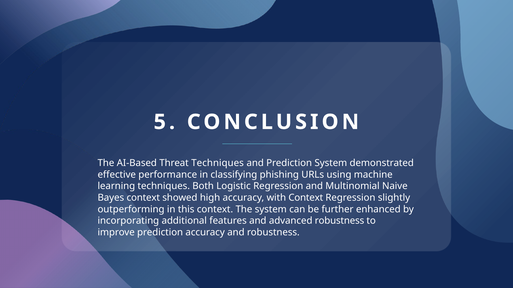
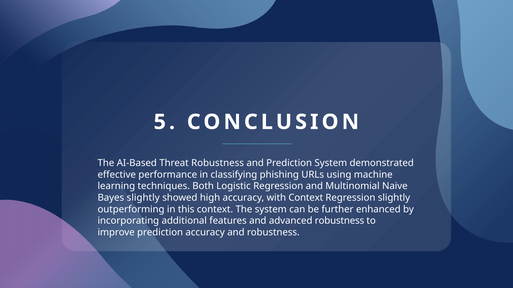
Threat Techniques: Techniques -> Robustness
Bayes context: context -> slightly
